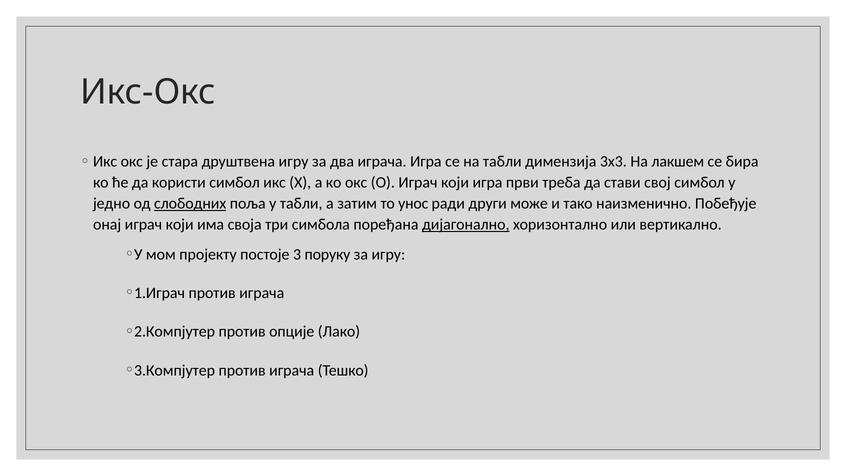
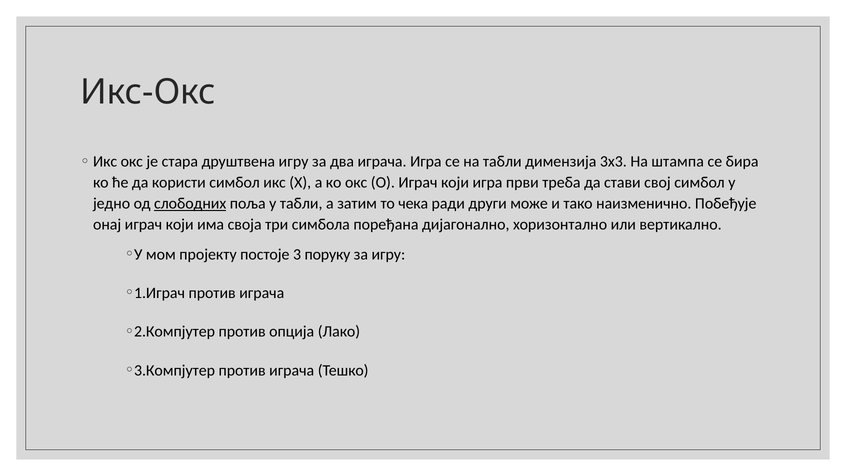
лакшем: лакшем -> штампа
унос: унос -> чека
дијагонално underline: present -> none
опције: опције -> опција
